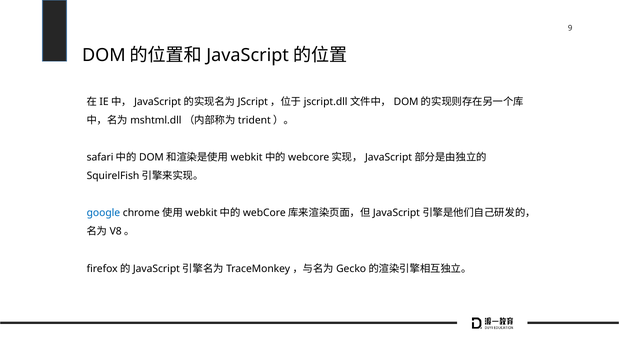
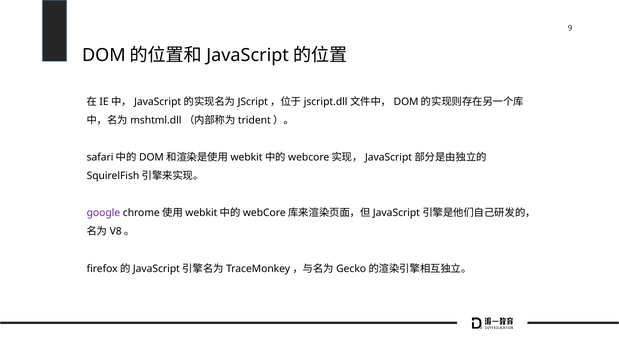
google colour: blue -> purple
